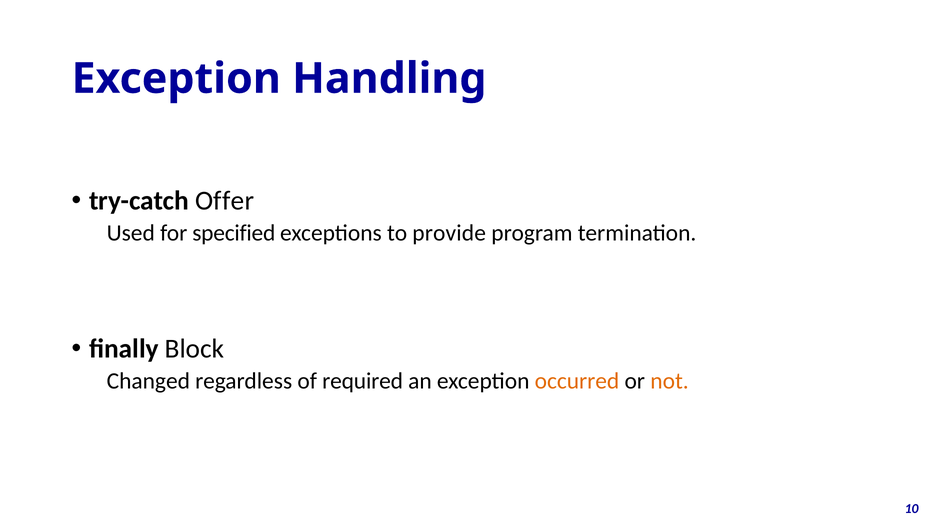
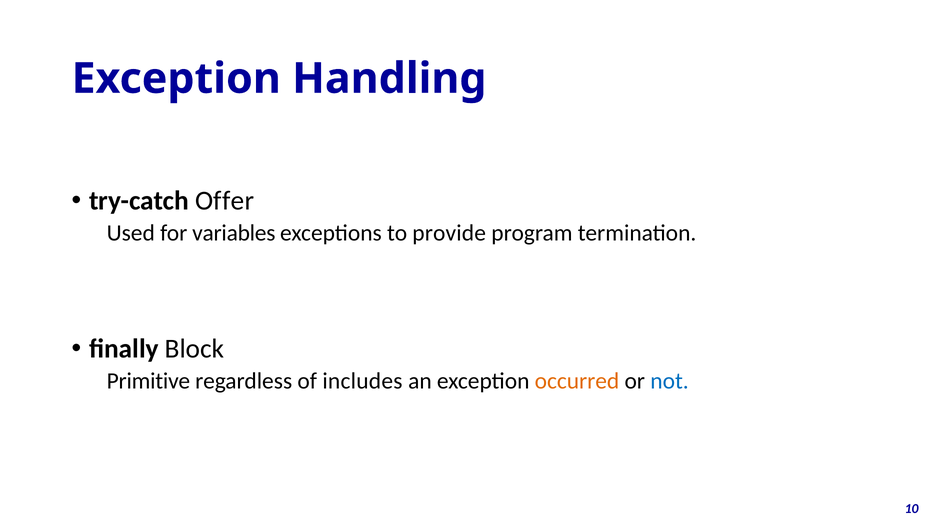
specified: specified -> variables
Changed: Changed -> Primitive
required: required -> includes
not colour: orange -> blue
